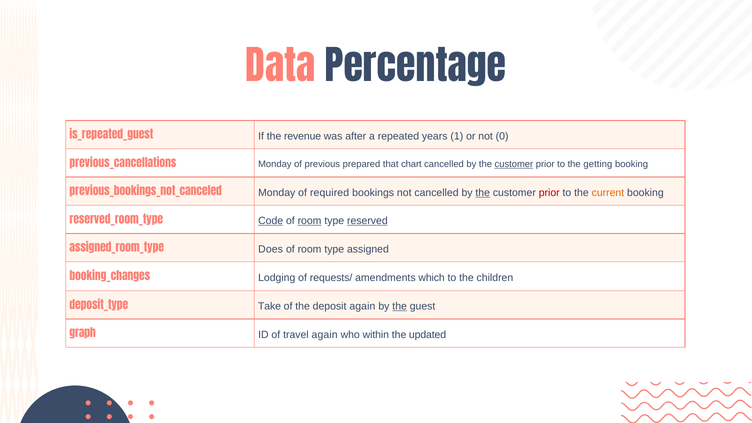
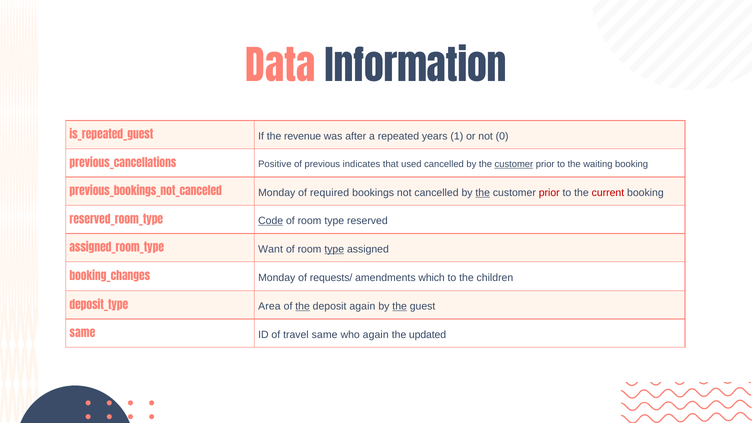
Percentage: Percentage -> Information
Monday at (275, 164): Monday -> Positive
prepared: prepared -> indicates
chart: chart -> used
getting: getting -> waiting
current colour: orange -> red
room at (310, 221) underline: present -> none
reserved underline: present -> none
Does: Does -> Want
type at (334, 249) underline: none -> present
Lodging at (277, 278): Lodging -> Monday
Take: Take -> Area
the at (303, 306) underline: none -> present
graph at (83, 333): graph -> same
travel again: again -> same
who within: within -> again
